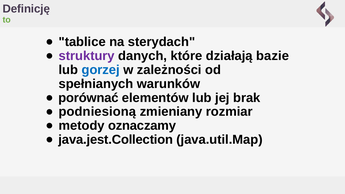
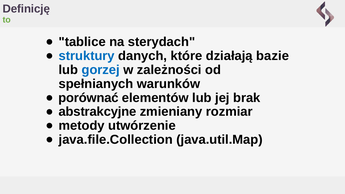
struktury colour: purple -> blue
podniesioną: podniesioną -> abstrakcyjne
oznaczamy: oznaczamy -> utwórzenie
java.jest.Collection: java.jest.Collection -> java.file.Collection
